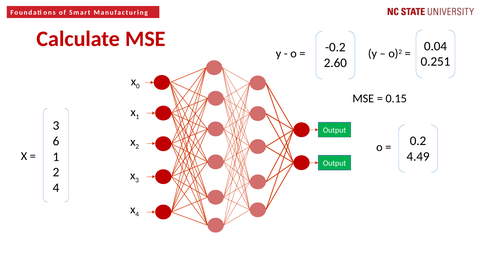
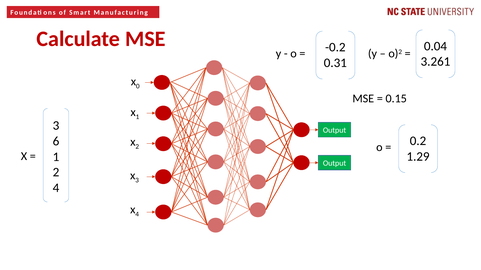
0.251: 0.251 -> 3.261
2.60: 2.60 -> 0.31
4.49: 4.49 -> 1.29
